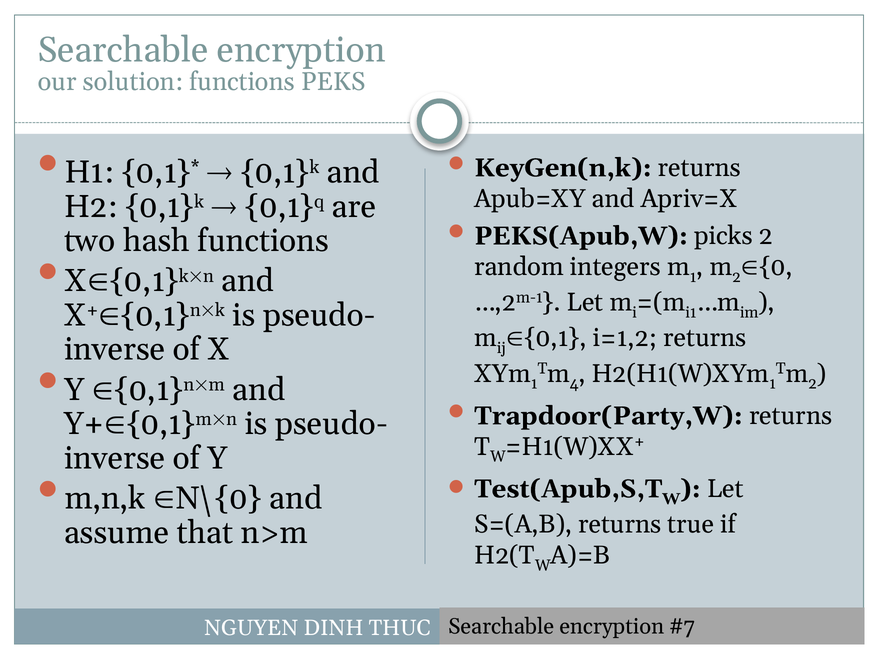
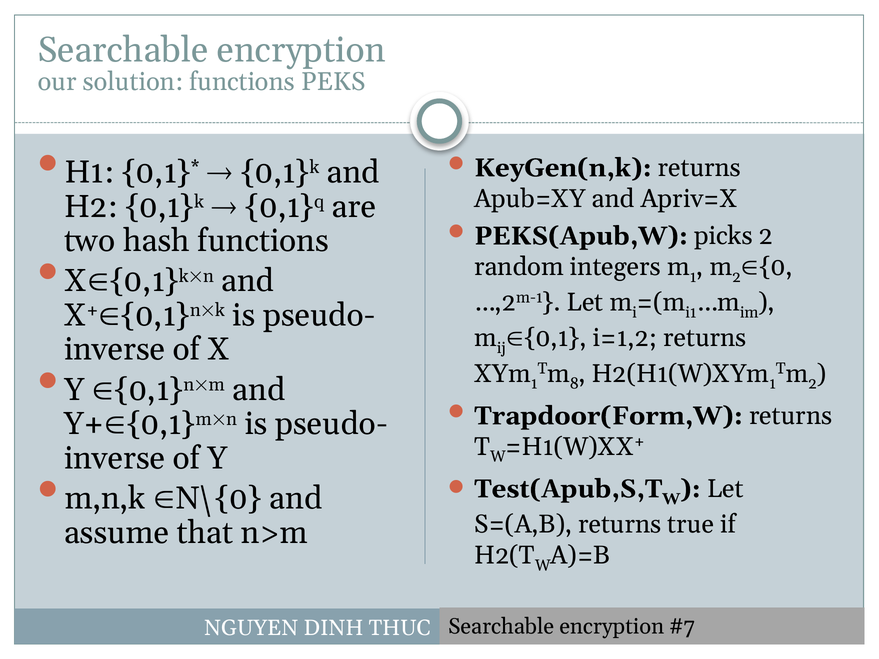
4: 4 -> 8
Trapdoor(Party,W: Trapdoor(Party,W -> Trapdoor(Form,W
